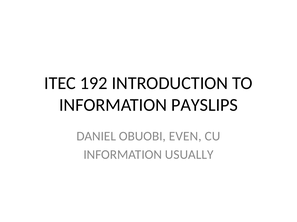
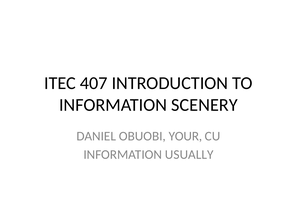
192: 192 -> 407
PAYSLIPS: PAYSLIPS -> SCENERY
EVEN: EVEN -> YOUR
